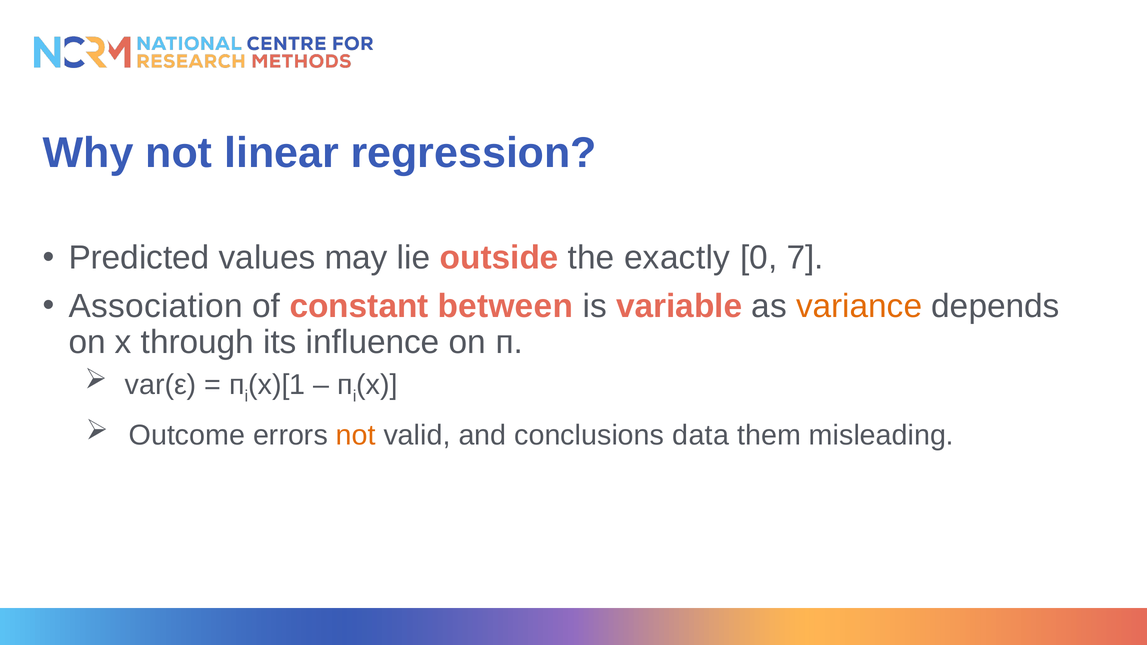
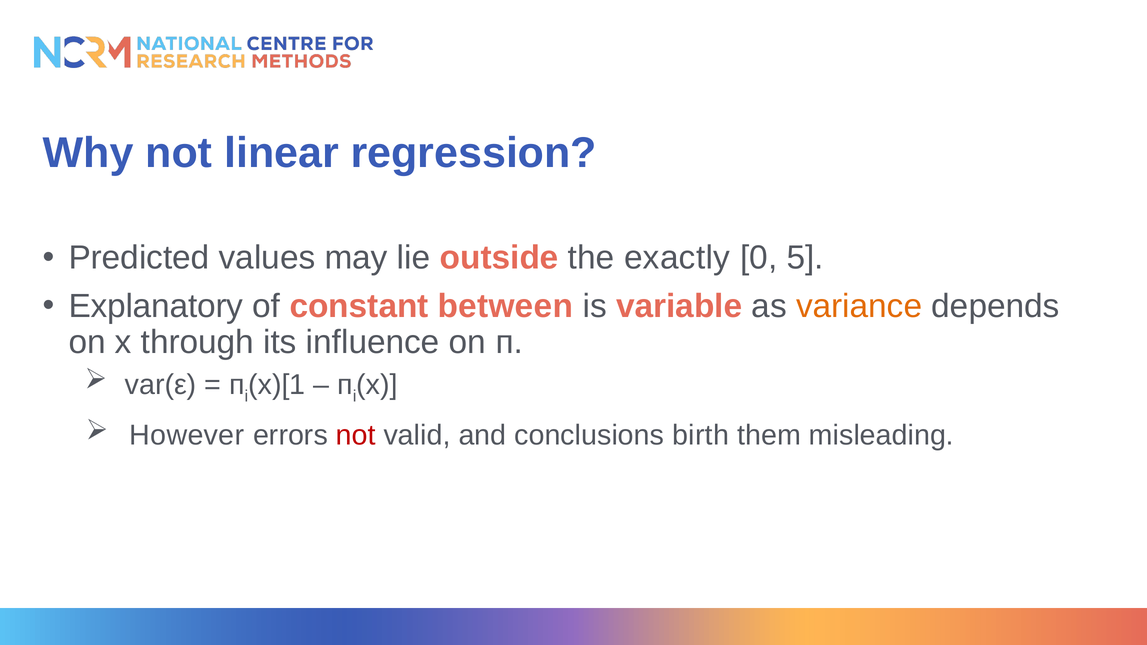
7: 7 -> 5
Association: Association -> Explanatory
Outcome: Outcome -> However
not at (356, 435) colour: orange -> red
data: data -> birth
